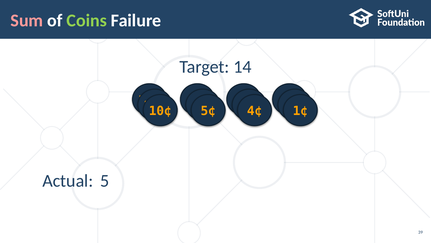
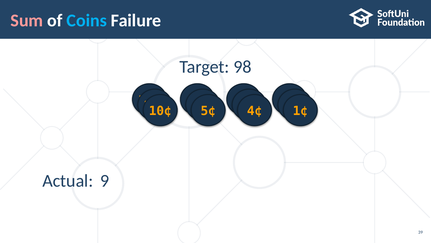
Coins colour: light green -> light blue
14: 14 -> 98
5: 5 -> 9
